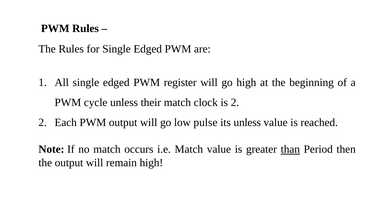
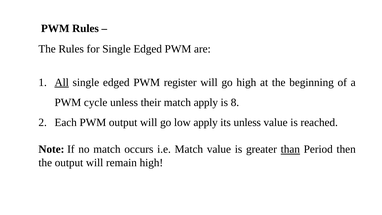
All underline: none -> present
match clock: clock -> apply
is 2: 2 -> 8
low pulse: pulse -> apply
